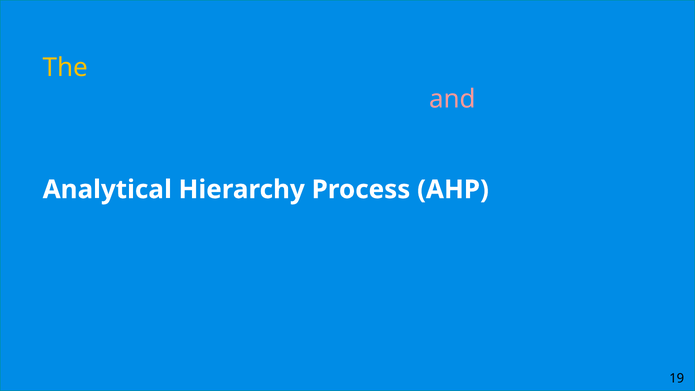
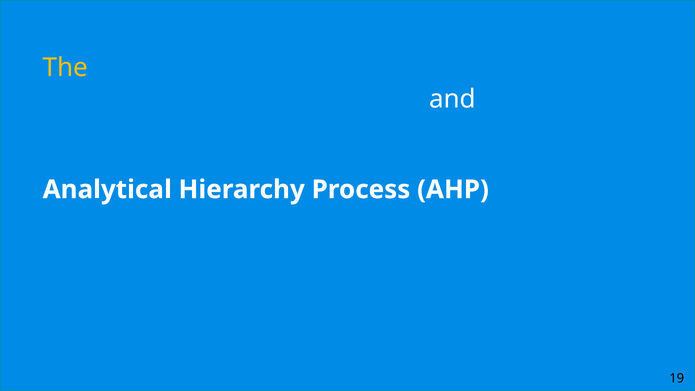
and colour: pink -> white
